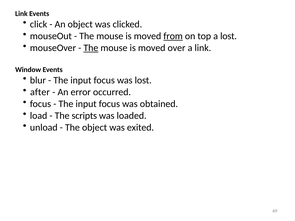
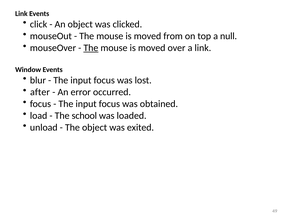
from underline: present -> none
a lost: lost -> null
scripts: scripts -> school
